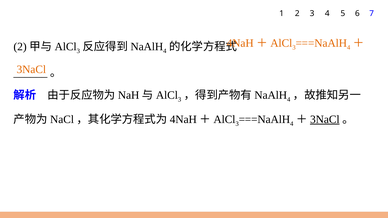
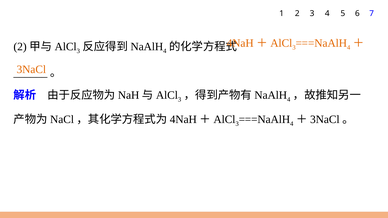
3NaCl at (325, 120) underline: present -> none
